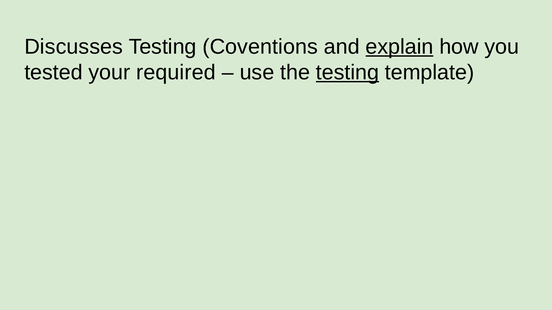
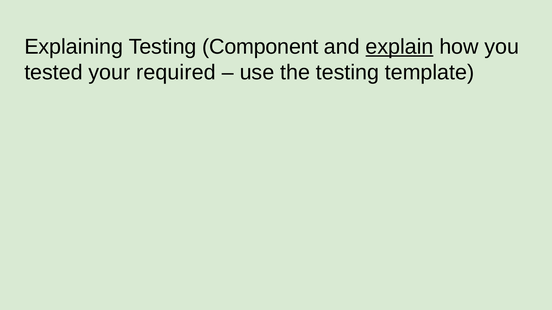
Discusses: Discusses -> Explaining
Coventions: Coventions -> Component
testing at (347, 73) underline: present -> none
